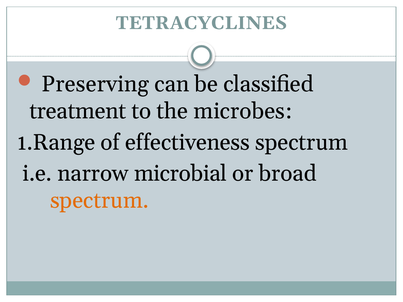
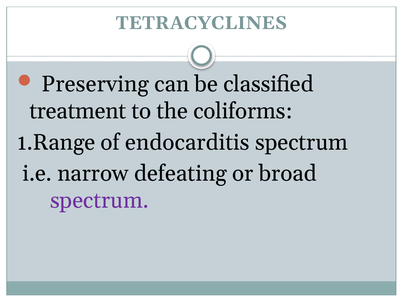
microbes: microbes -> coliforms
effectiveness: effectiveness -> endocarditis
microbial: microbial -> defeating
spectrum at (99, 201) colour: orange -> purple
